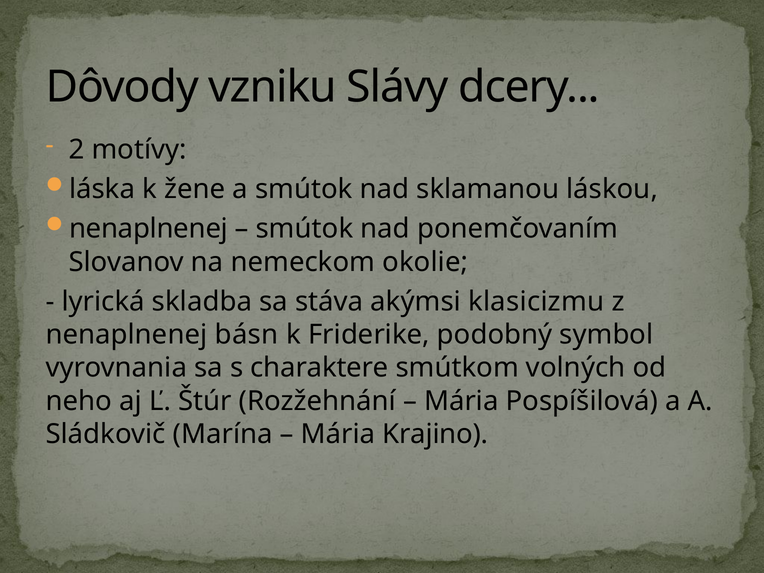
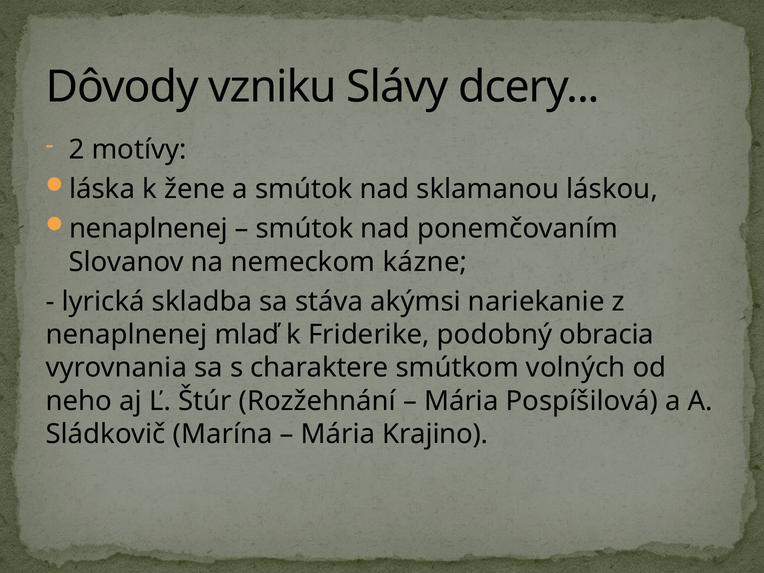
okolie: okolie -> kázne
klasicizmu: klasicizmu -> nariekanie
básn: básn -> mlaď
symbol: symbol -> obracia
